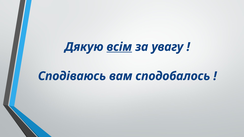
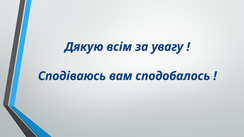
всім underline: present -> none
